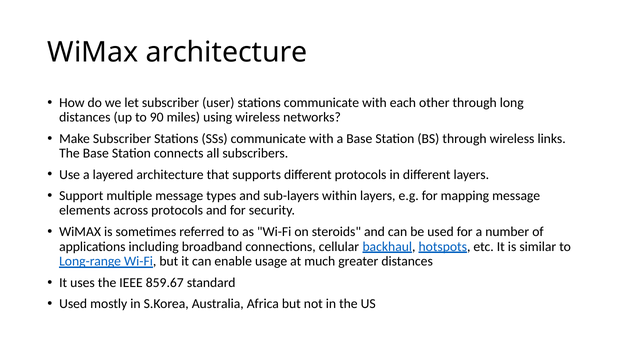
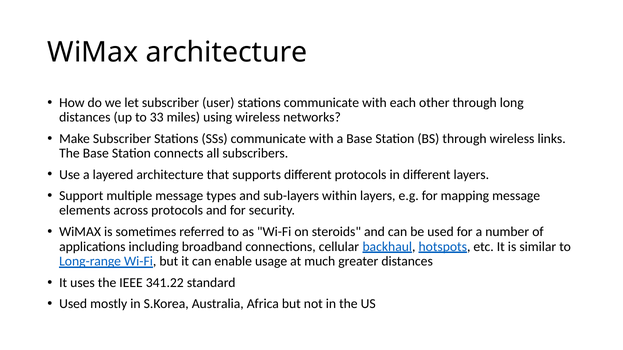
90: 90 -> 33
859.67: 859.67 -> 341.22
